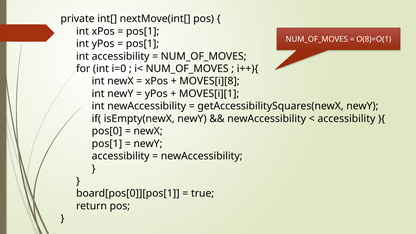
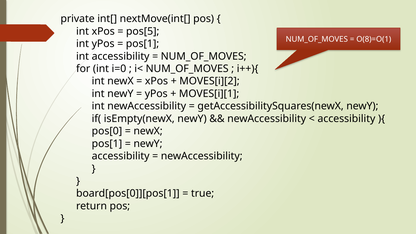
pos[1 at (143, 31): pos[1 -> pos[5
MOVES[i][8: MOVES[i][8 -> MOVES[i][2
